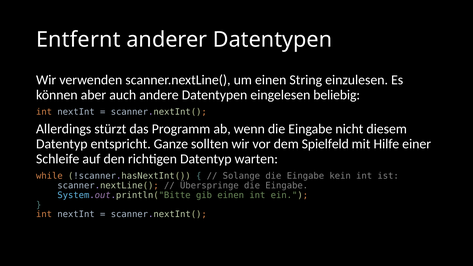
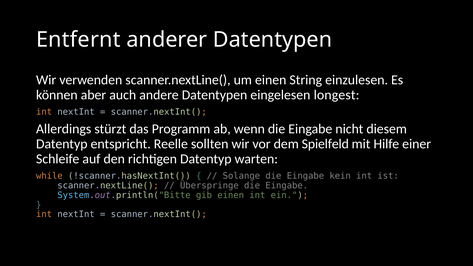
beliebig: beliebig -> longest
Ganze: Ganze -> Reelle
